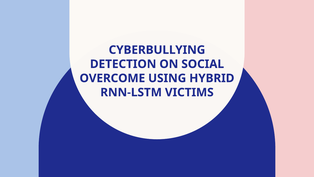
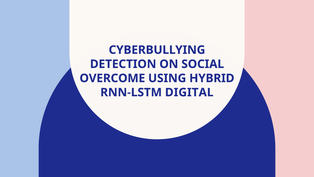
VICTIMS: VICTIMS -> DIGITAL
